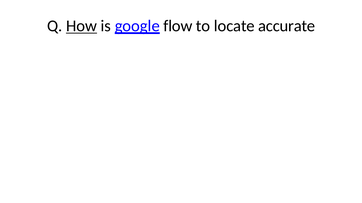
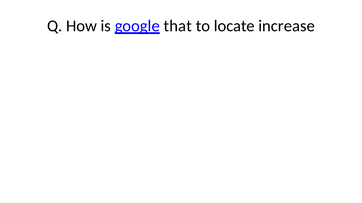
How underline: present -> none
flow: flow -> that
accurate: accurate -> increase
